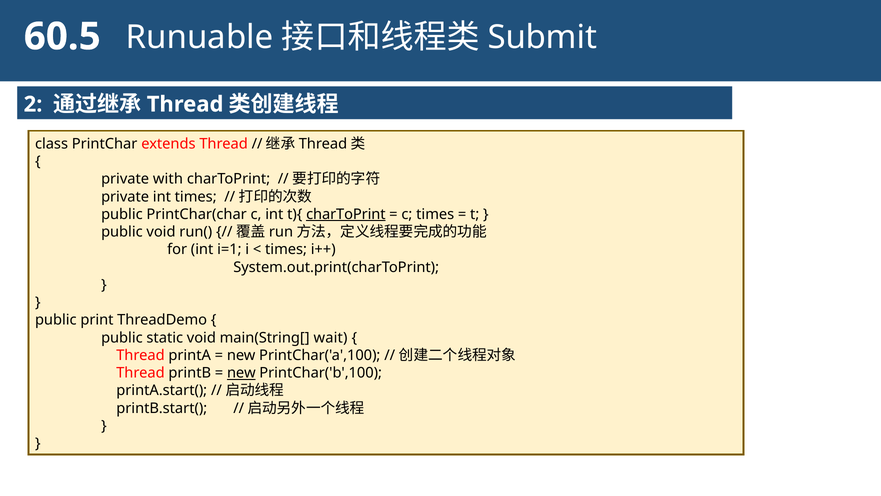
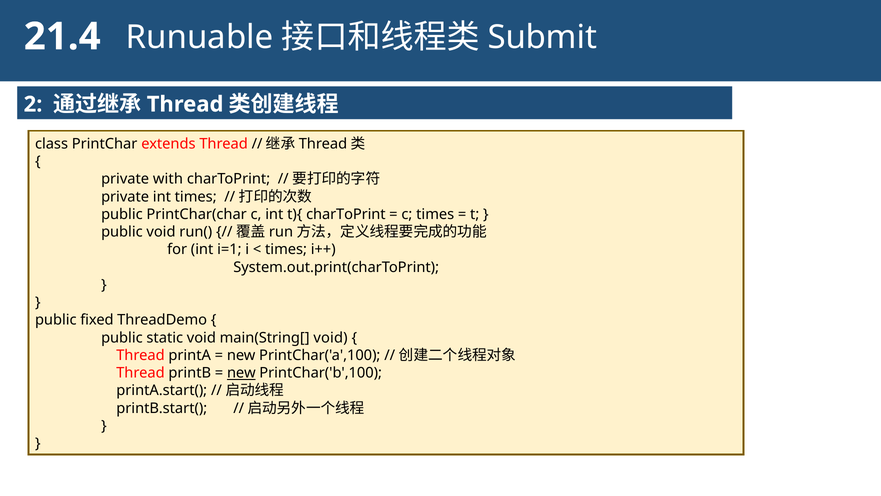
60.5: 60.5 -> 21.4
charToPrint at (346, 214) underline: present -> none
print: print -> fixed
main(String[ wait: wait -> void
